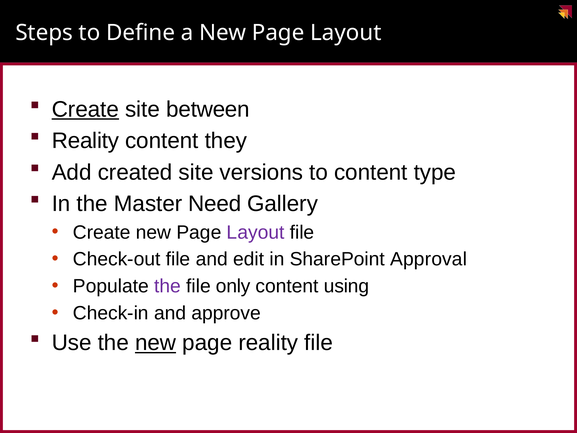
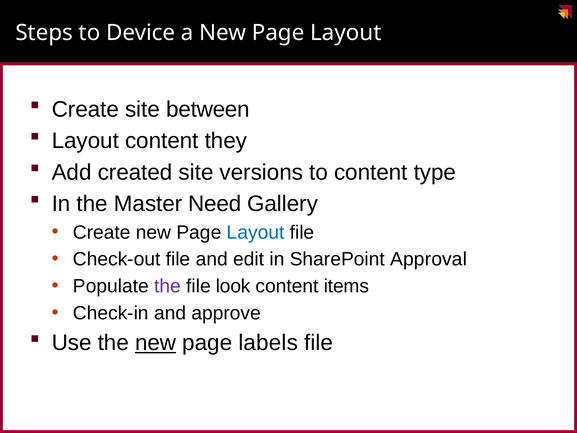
Define: Define -> Device
Create at (85, 109) underline: present -> none
Reality at (85, 141): Reality -> Layout
Layout at (256, 232) colour: purple -> blue
only: only -> look
using: using -> items
page reality: reality -> labels
